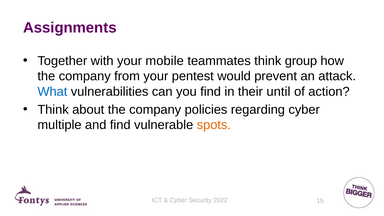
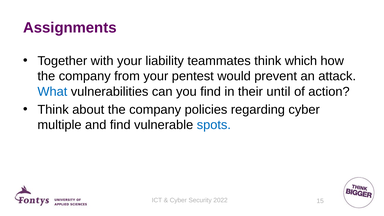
mobile: mobile -> liability
group: group -> which
spots colour: orange -> blue
